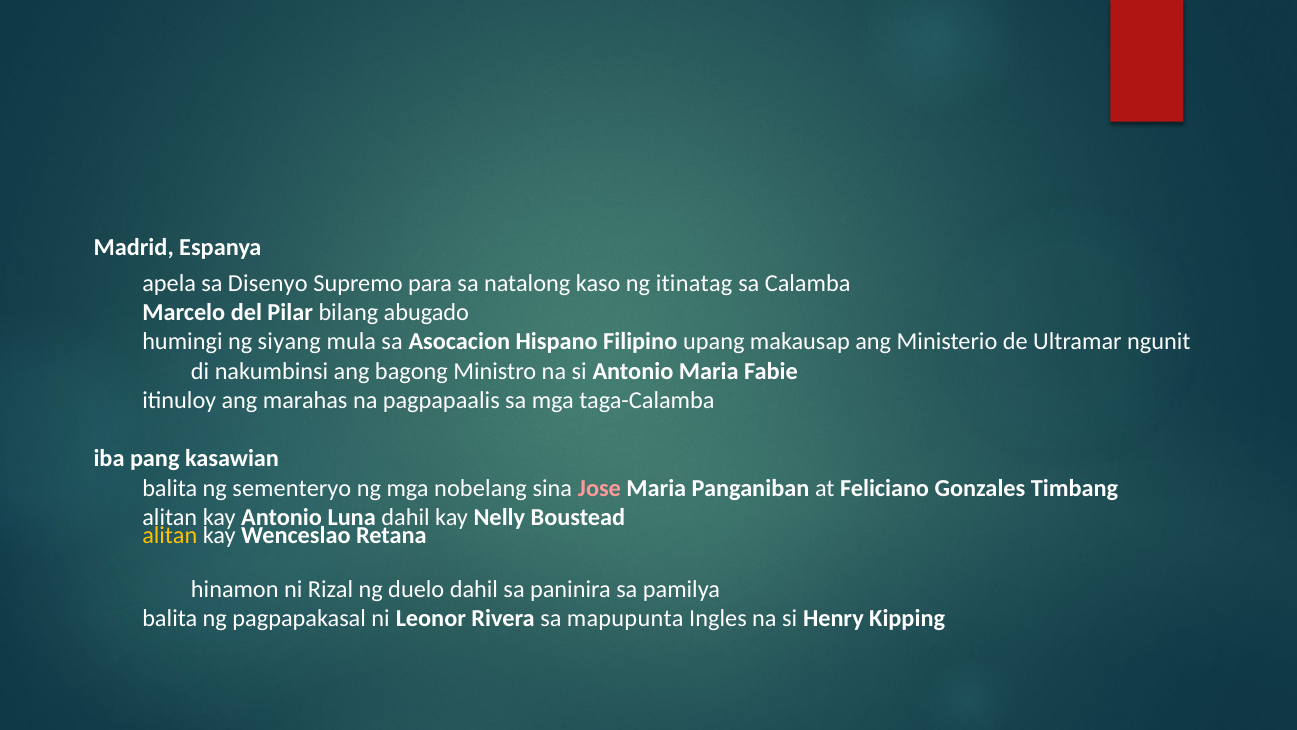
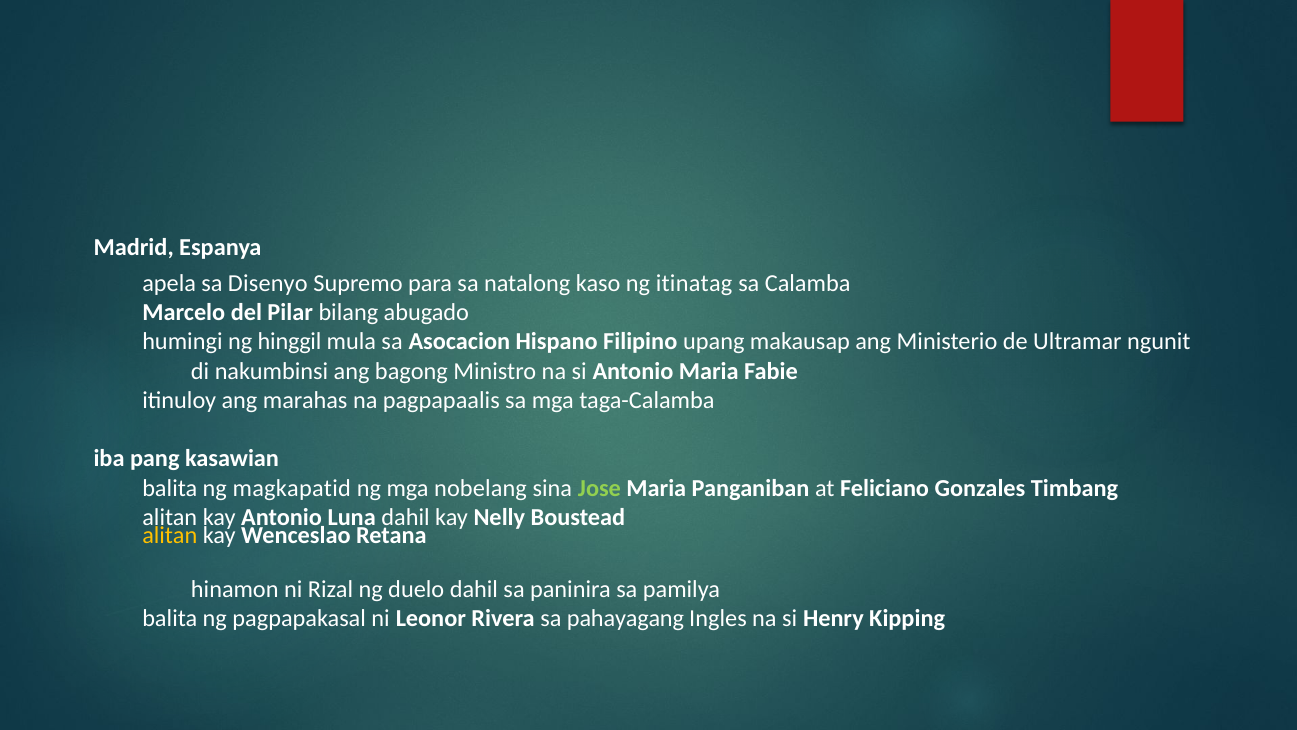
siyang: siyang -> hinggil
sementeryo: sementeryo -> magkapatid
Jose colour: pink -> light green
mapupunta: mapupunta -> pahayagang
